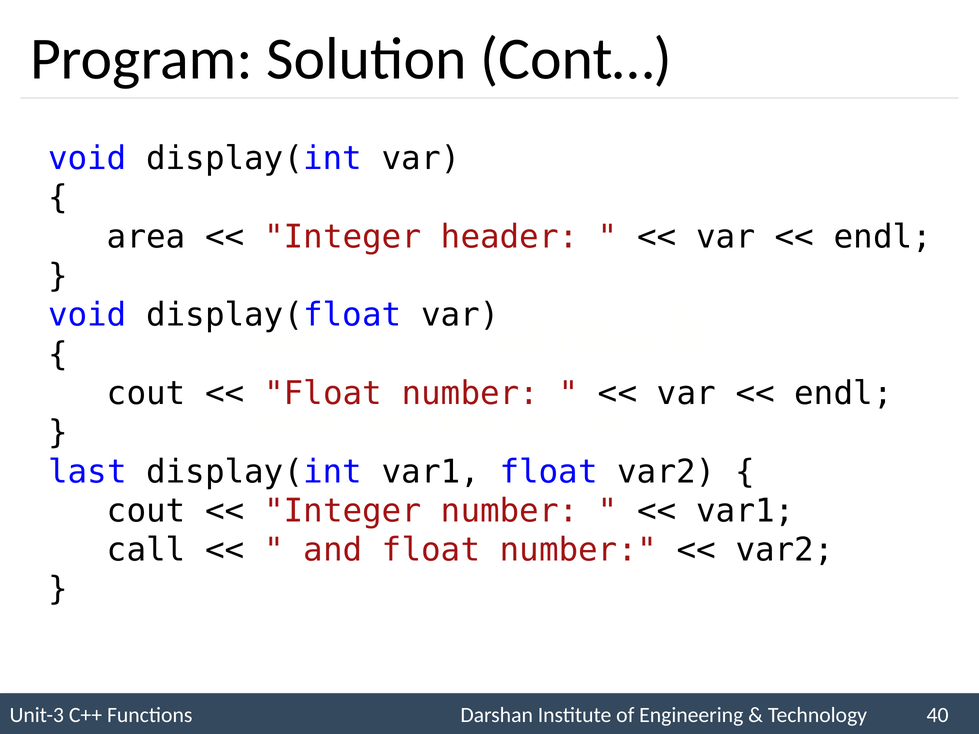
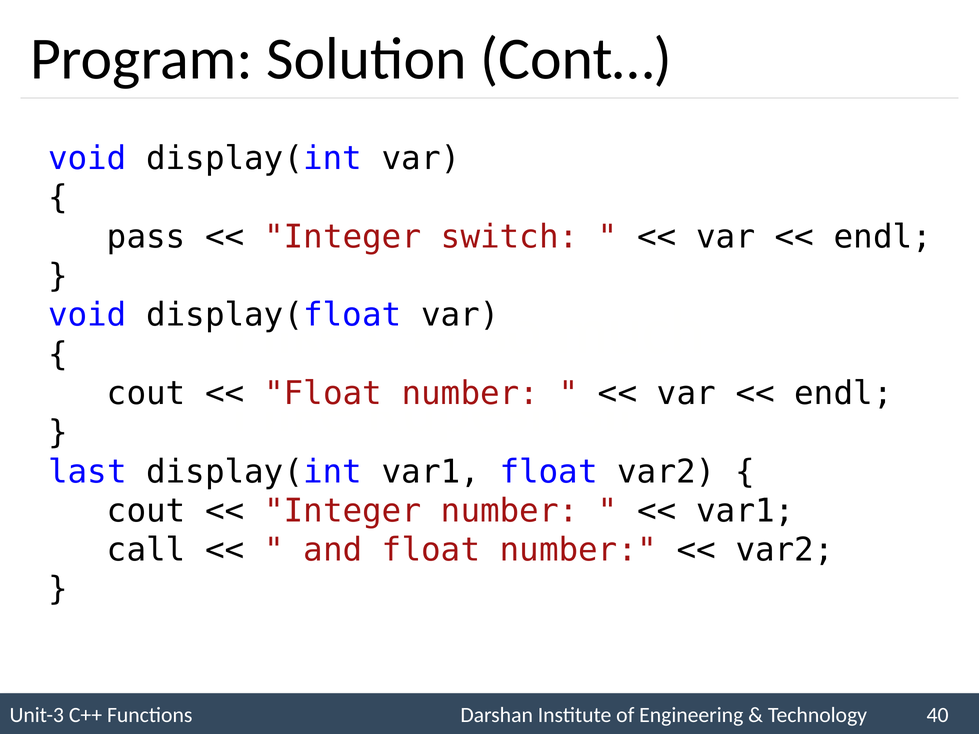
area: area -> pass
header: header -> switch
